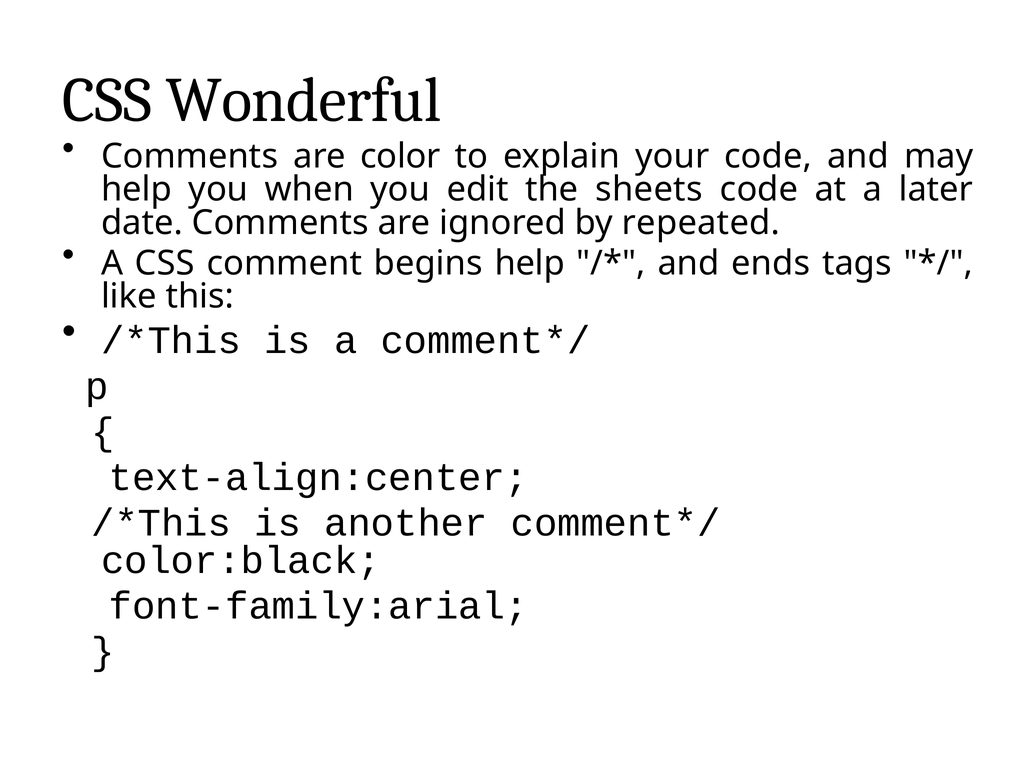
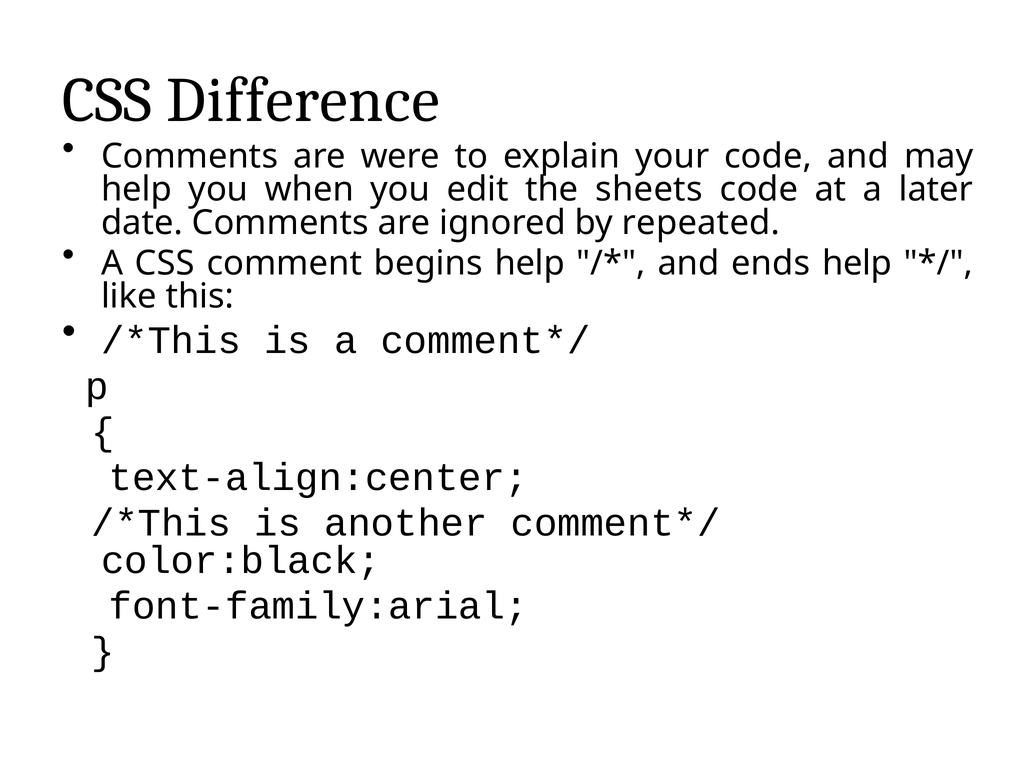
Wonderful: Wonderful -> Difference
color: color -> were
ends tags: tags -> help
